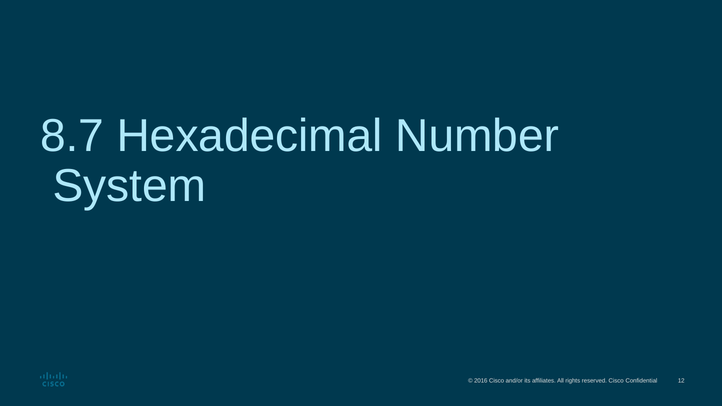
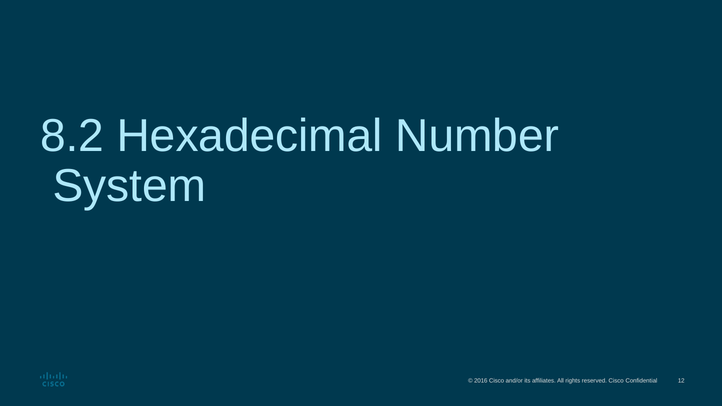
8.7: 8.7 -> 8.2
